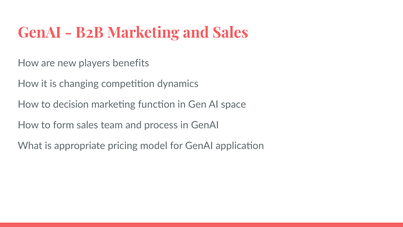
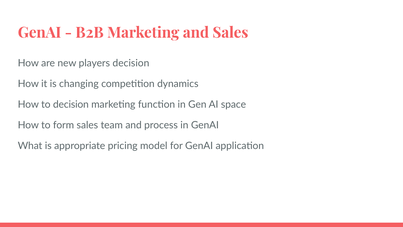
players benefits: benefits -> decision
